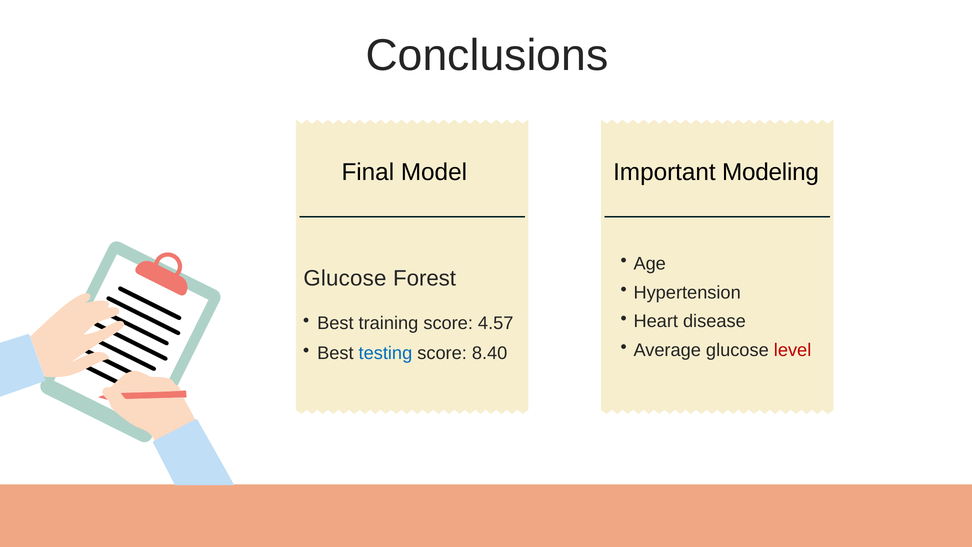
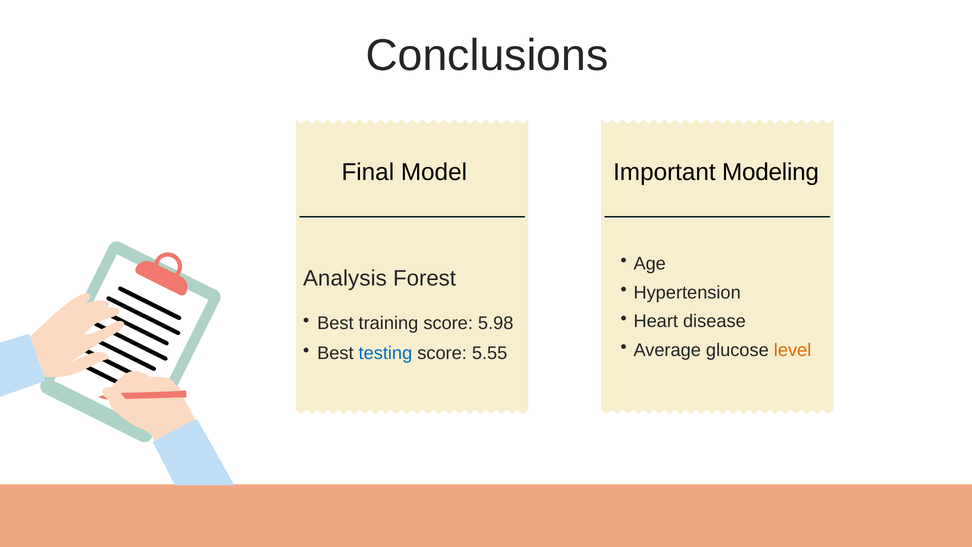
Glucose at (345, 278): Glucose -> Analysis
4.57: 4.57 -> 5.98
level colour: red -> orange
8.40: 8.40 -> 5.55
